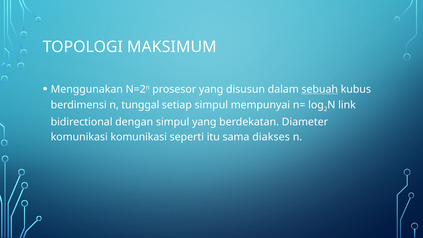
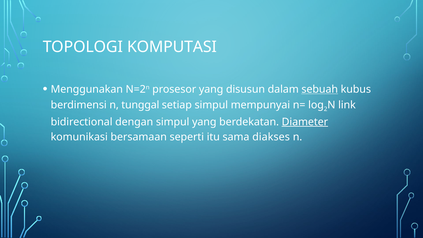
MAKSIMUM: MAKSIMUM -> KOMPUTASI
Diameter underline: none -> present
komunikasi komunikasi: komunikasi -> bersamaan
